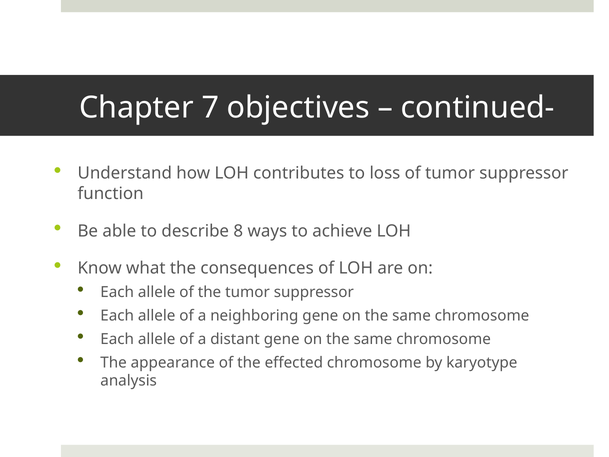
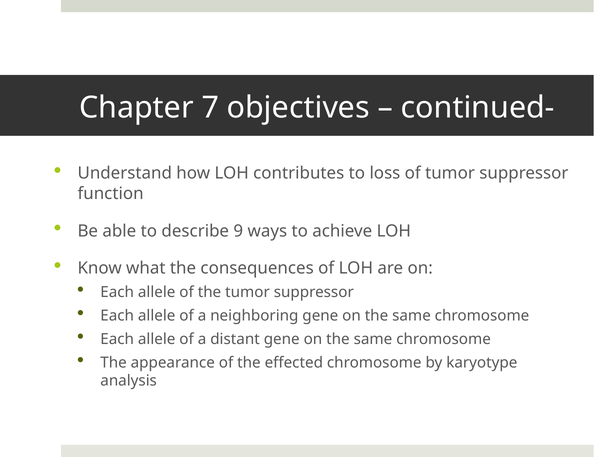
8: 8 -> 9
